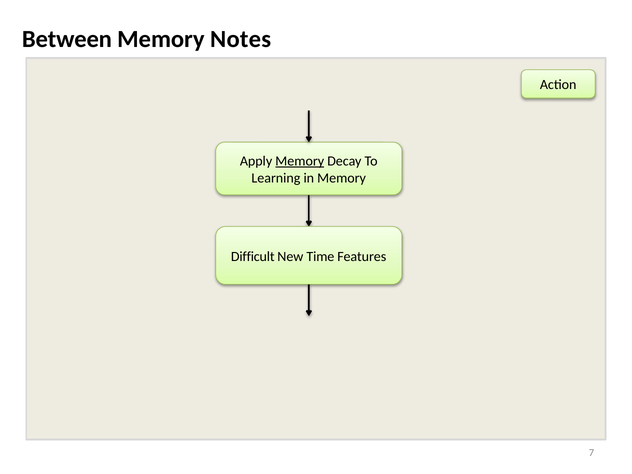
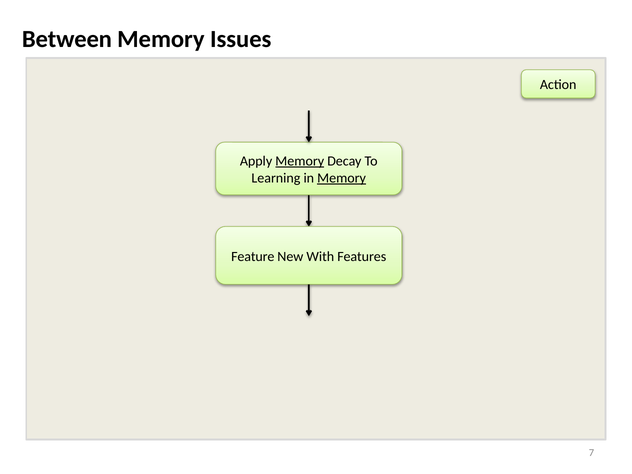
Notes: Notes -> Issues
Memory at (342, 178) underline: none -> present
Difficult: Difficult -> Feature
Time: Time -> With
